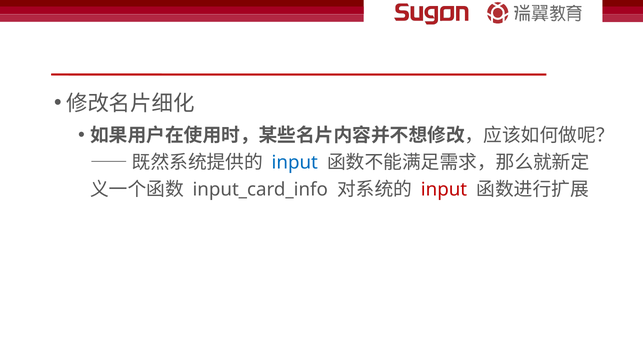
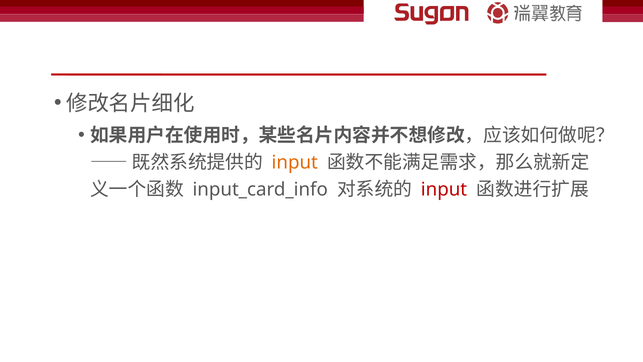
input at (295, 162) colour: blue -> orange
